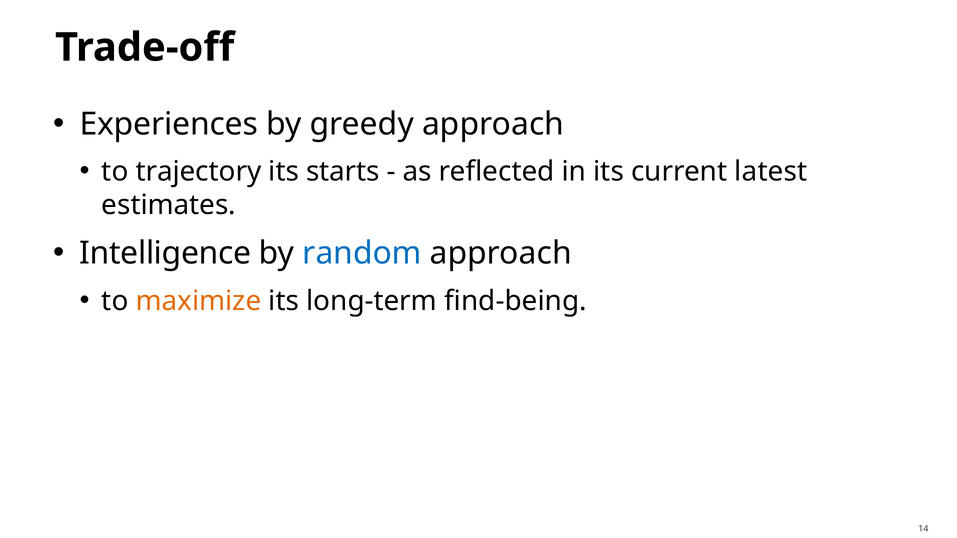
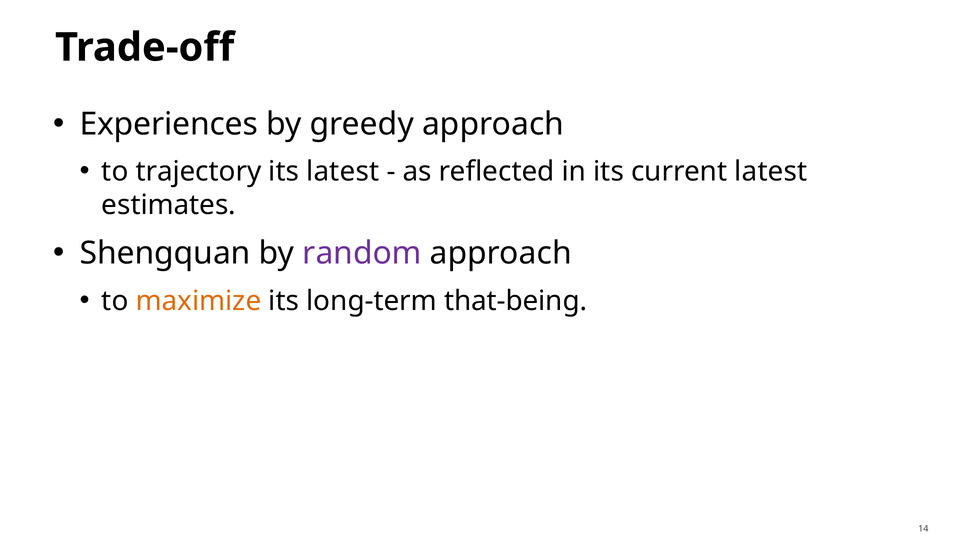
its starts: starts -> latest
Intelligence: Intelligence -> Shengquan
random colour: blue -> purple
find-being: find-being -> that-being
